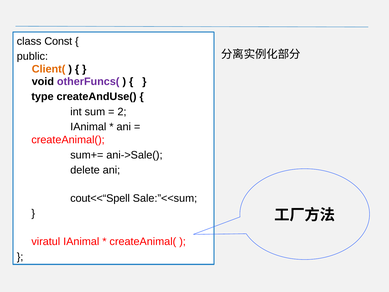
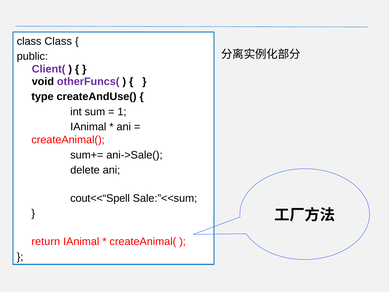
class Const: Const -> Class
Client( colour: orange -> purple
2: 2 -> 1
viratul: viratul -> return
